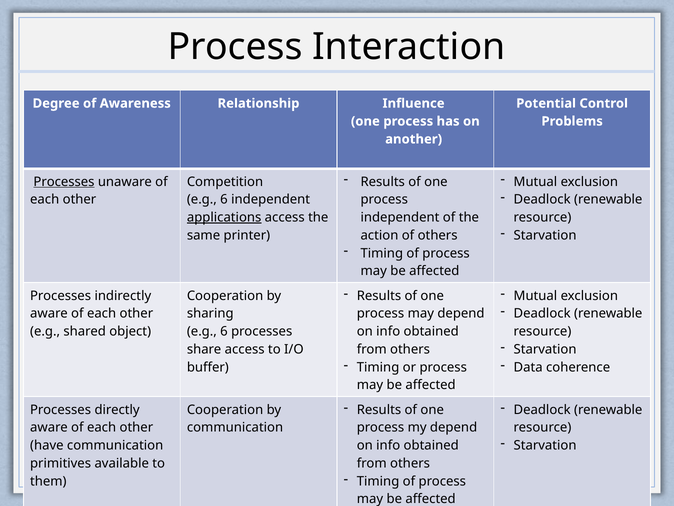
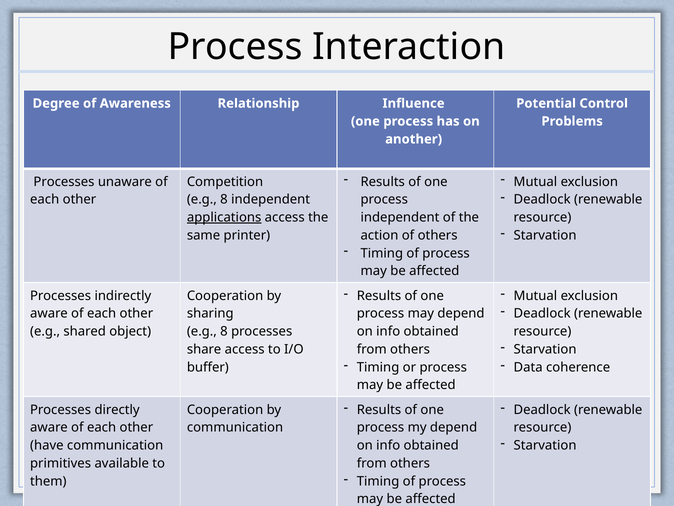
Processes at (64, 182) underline: present -> none
6 at (224, 199): 6 -> 8
6 at (224, 331): 6 -> 8
